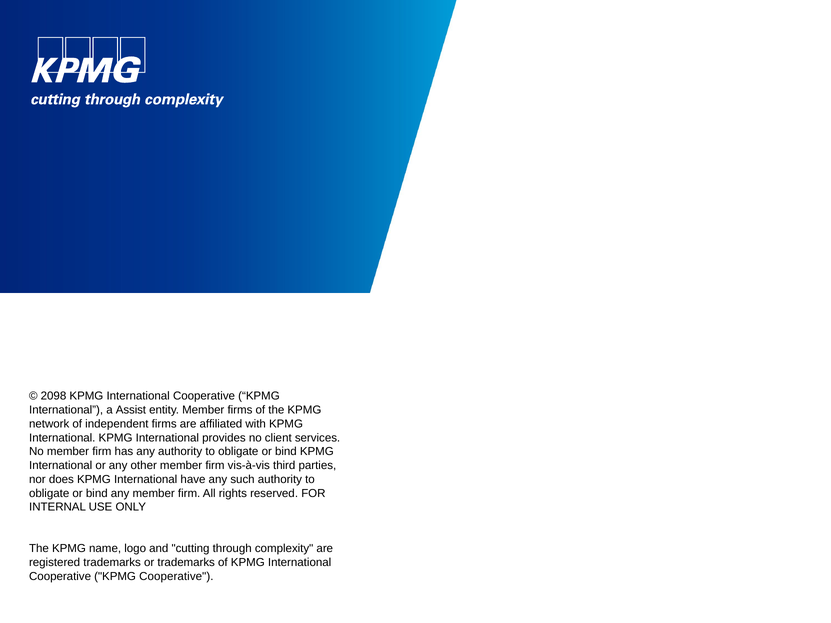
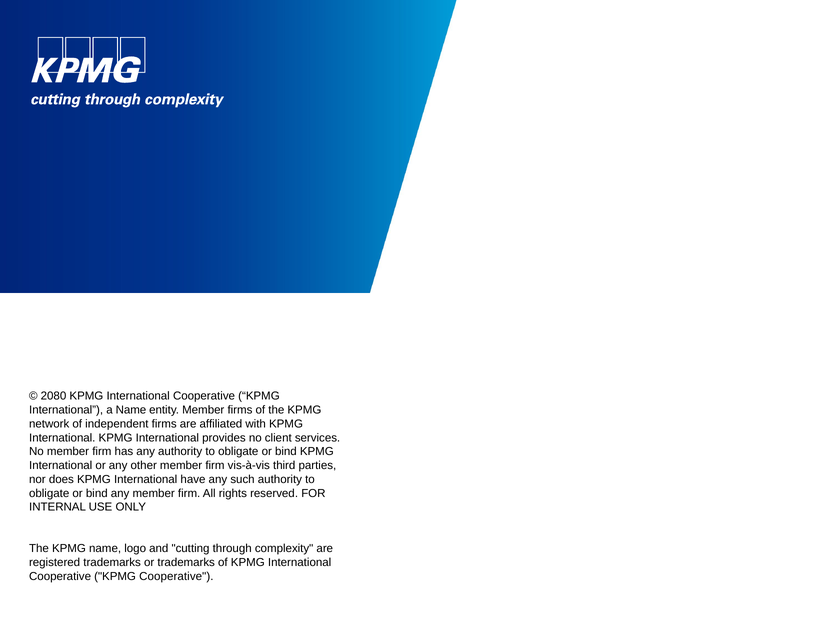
2098: 2098 -> 2080
a Assist: Assist -> Name
